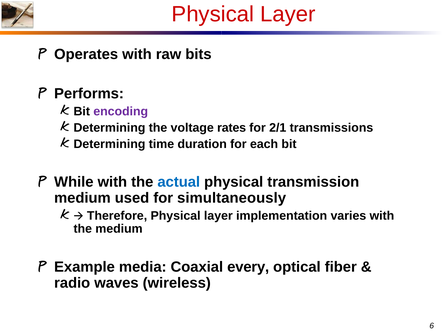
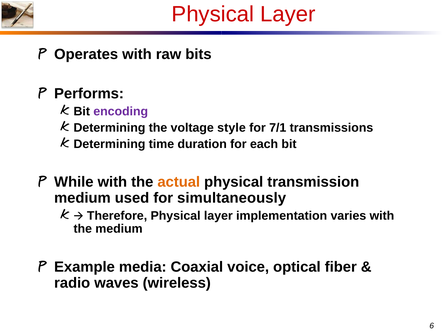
rates: rates -> style
2/1: 2/1 -> 7/1
actual colour: blue -> orange
every: every -> voice
